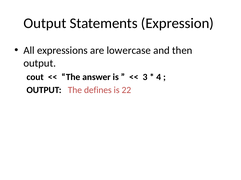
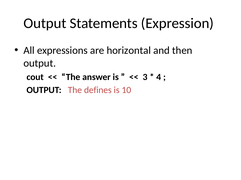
lowercase: lowercase -> horizontal
22: 22 -> 10
